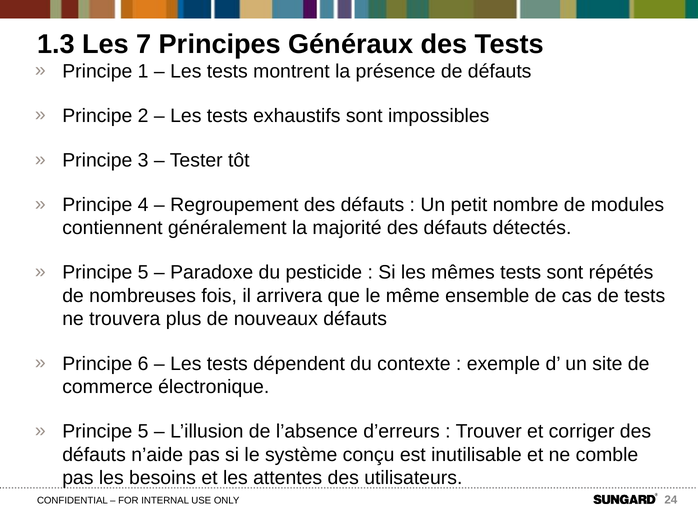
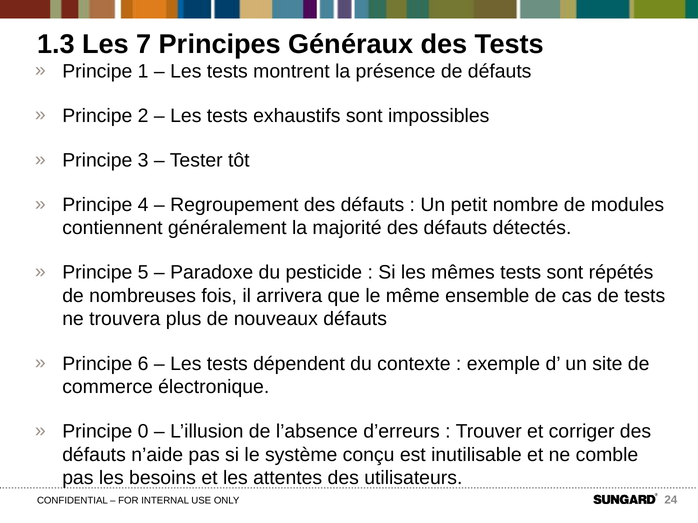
5 at (143, 432): 5 -> 0
